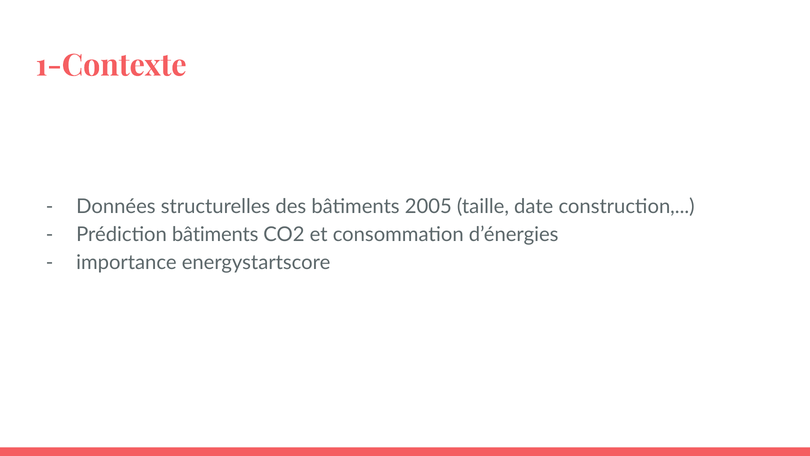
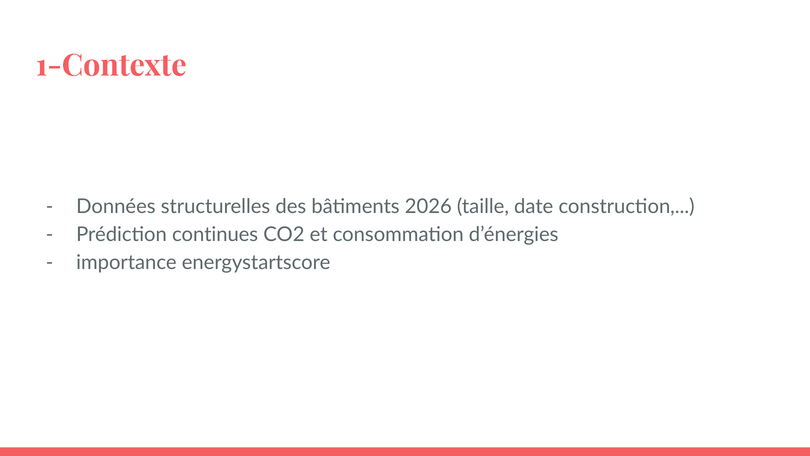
2005: 2005 -> 2026
Prédiction bâtiments: bâtiments -> continues
